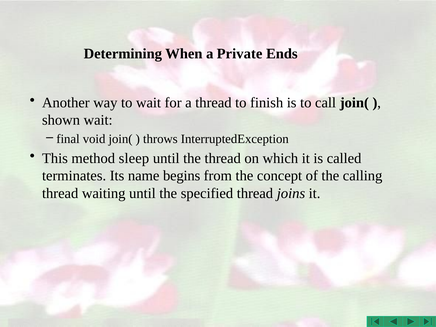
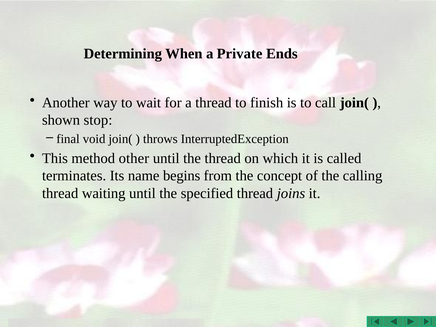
shown wait: wait -> stop
sleep: sleep -> other
